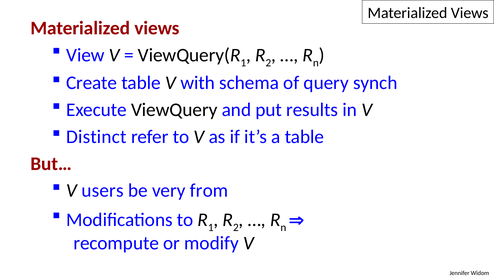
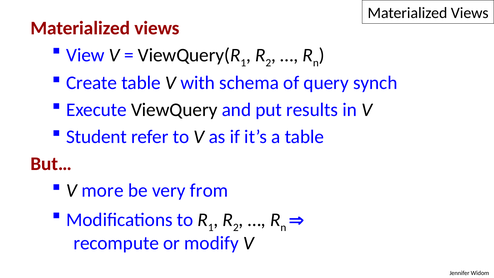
Distinct: Distinct -> Student
users: users -> more
